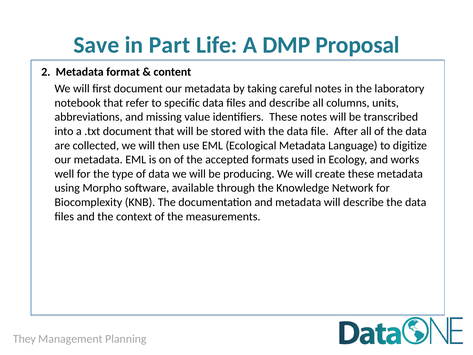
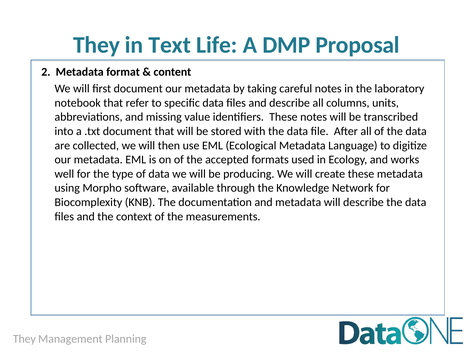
Save at (96, 45): Save -> They
Part: Part -> Text
